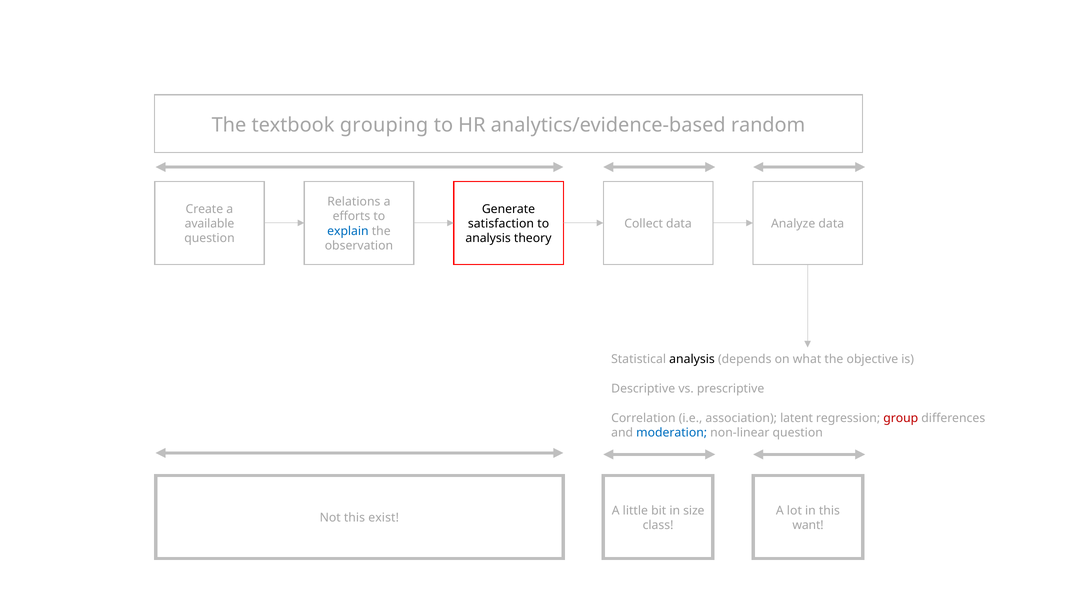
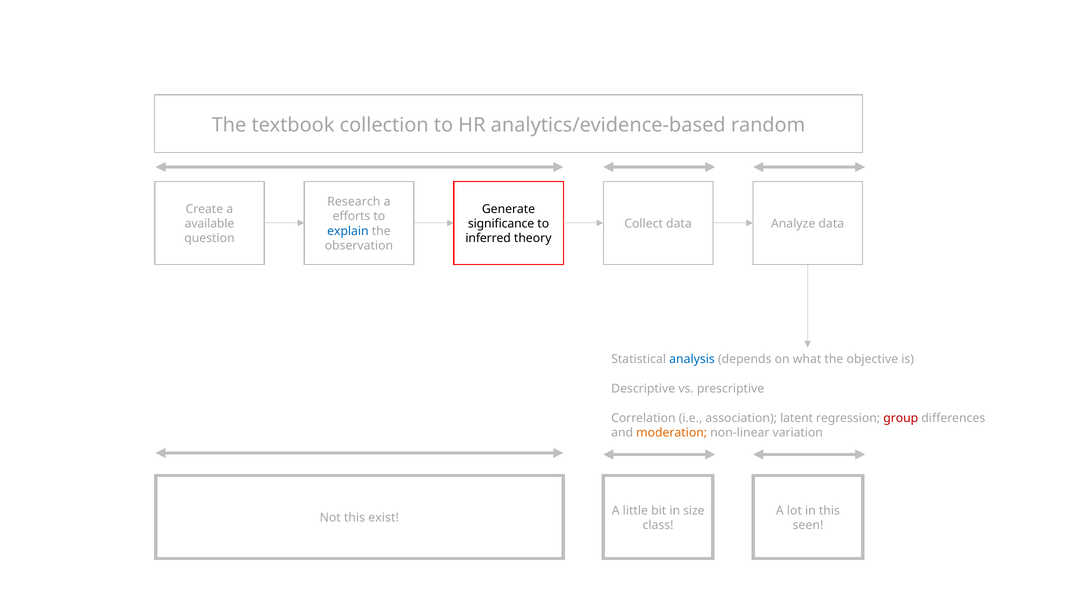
grouping: grouping -> collection
Relations: Relations -> Research
satisfaction: satisfaction -> significance
analysis at (488, 238): analysis -> inferred
analysis at (692, 359) colour: black -> blue
moderation colour: blue -> orange
non-linear question: question -> variation
want: want -> seen
